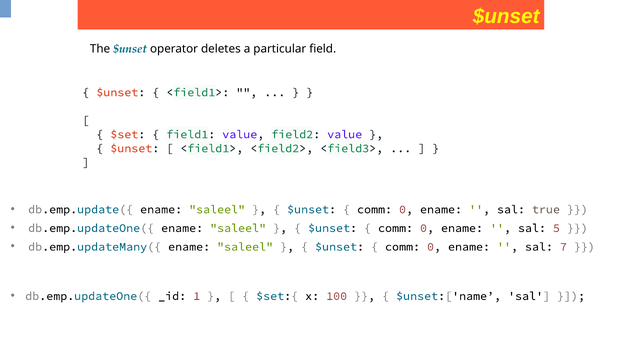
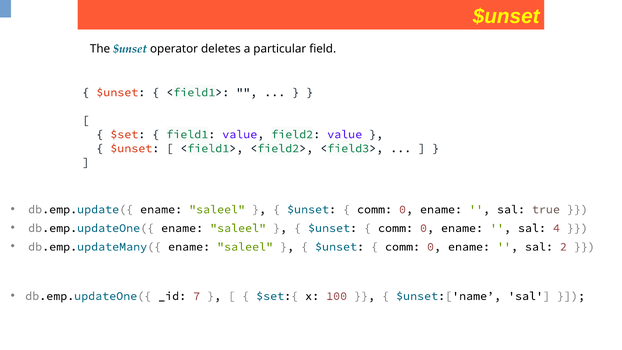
5: 5 -> 4
7: 7 -> 2
1: 1 -> 7
